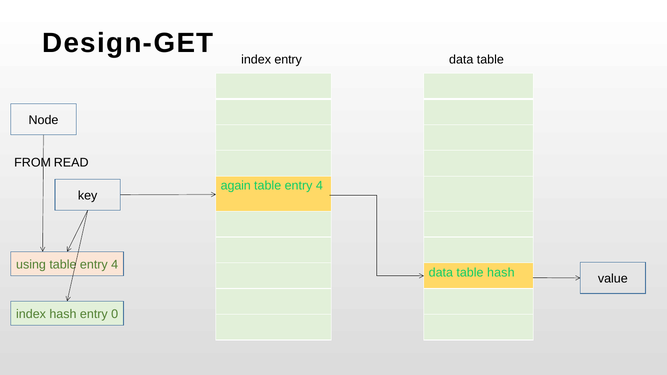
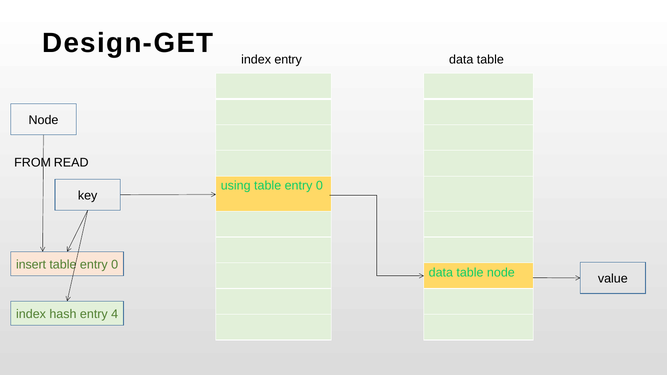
again: again -> using
4 at (319, 186): 4 -> 0
using: using -> insert
4 at (115, 265): 4 -> 0
table hash: hash -> node
0: 0 -> 4
